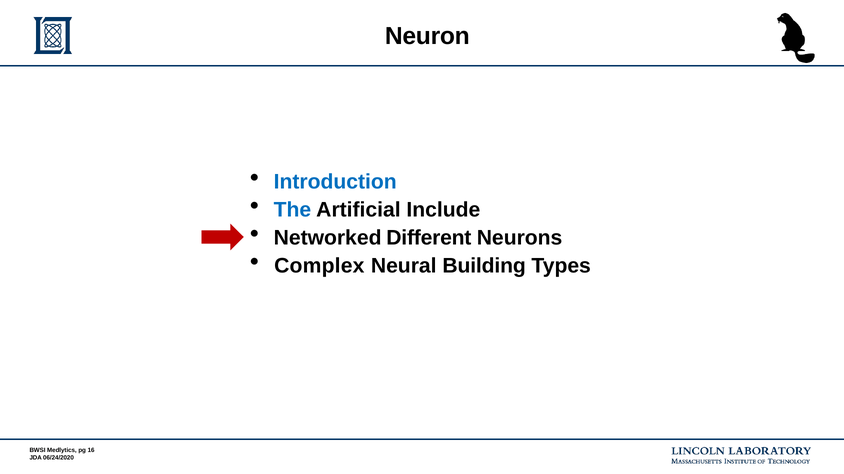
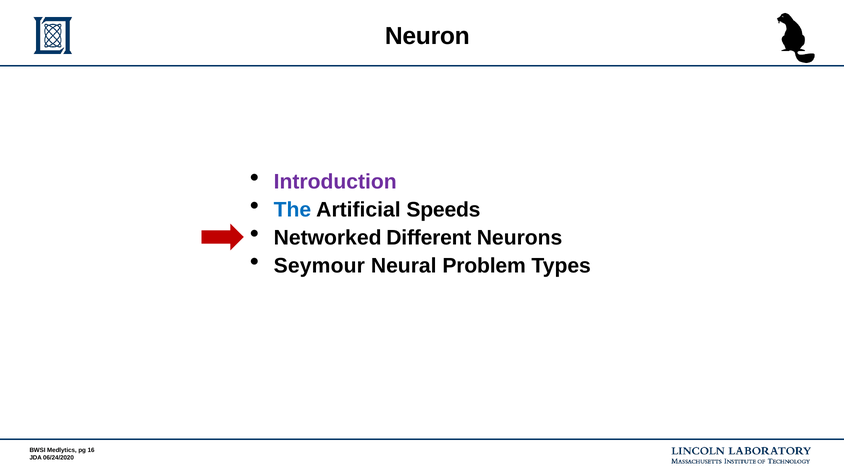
Introduction colour: blue -> purple
Include: Include -> Speeds
Complex: Complex -> Seymour
Building: Building -> Problem
